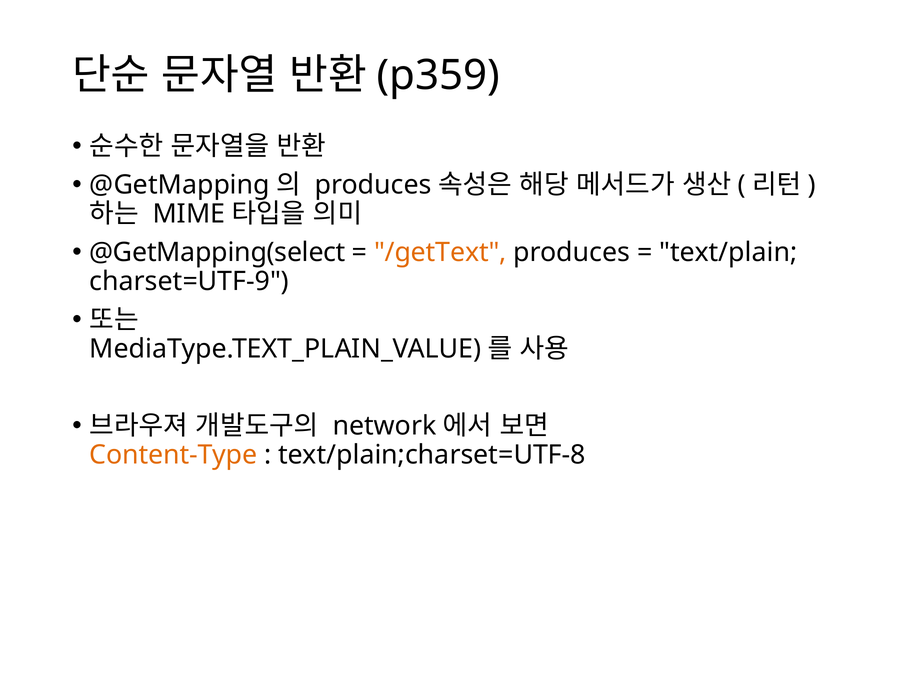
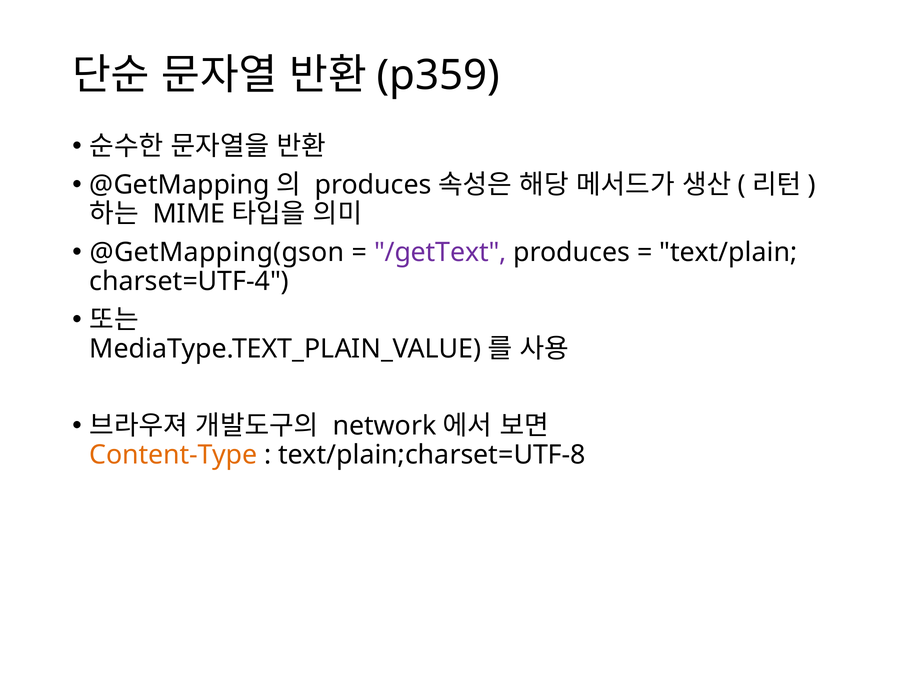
@GetMapping(select: @GetMapping(select -> @GetMapping(gson
/getText colour: orange -> purple
charset=UTF-9: charset=UTF-9 -> charset=UTF-4
